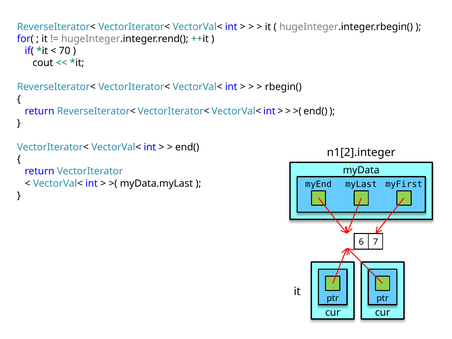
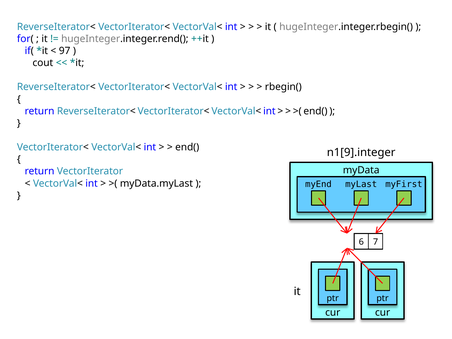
70: 70 -> 97
n1[2].integer: n1[2].integer -> n1[9].integer
